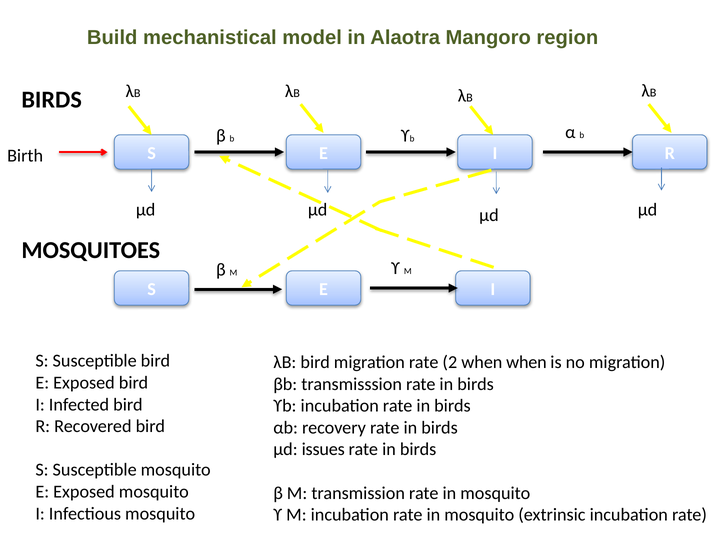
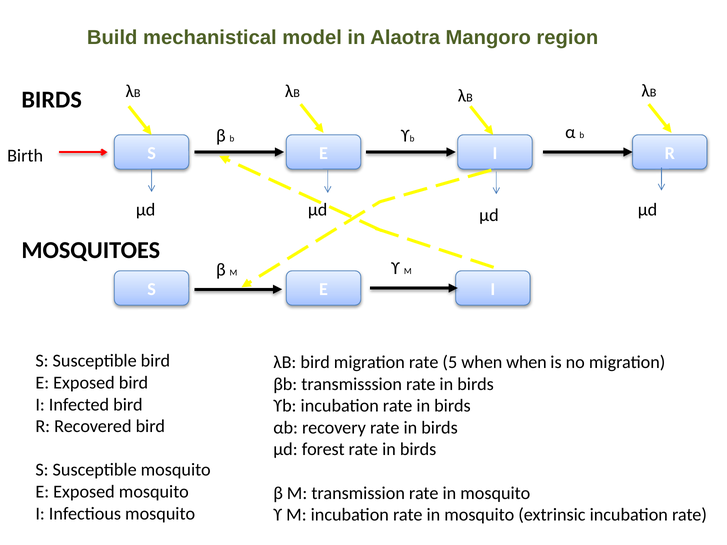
2: 2 -> 5
issues: issues -> forest
